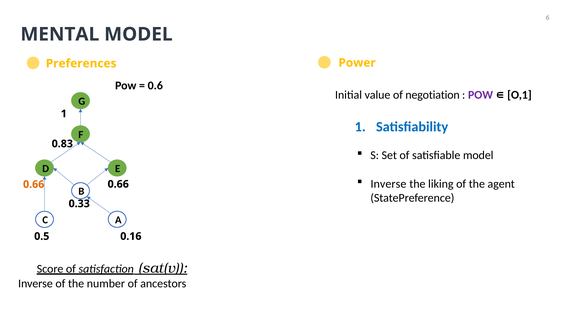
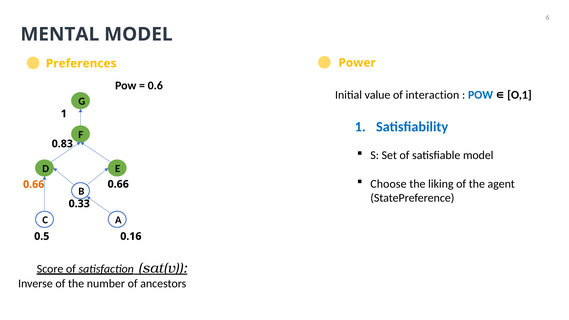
negotiation: negotiation -> interaction
POW at (481, 95) colour: purple -> blue
Inverse at (388, 184): Inverse -> Choose
